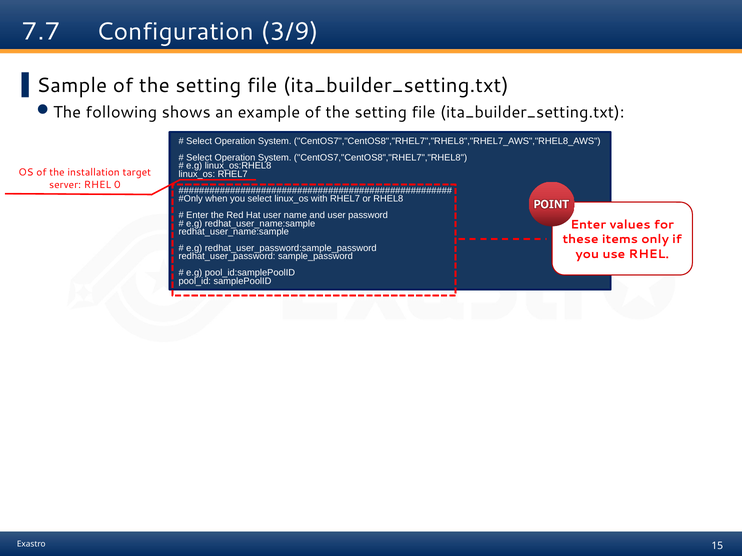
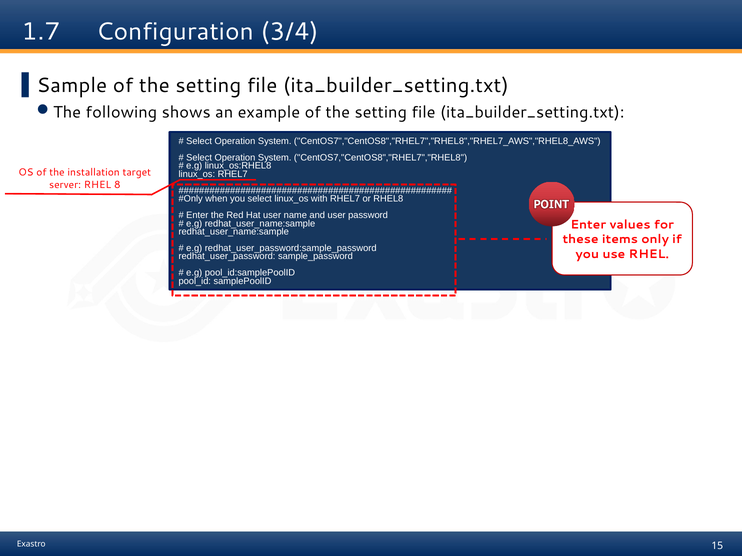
7.7: 7.7 -> 1.7
3/9: 3/9 -> 3/4
0: 0 -> 8
